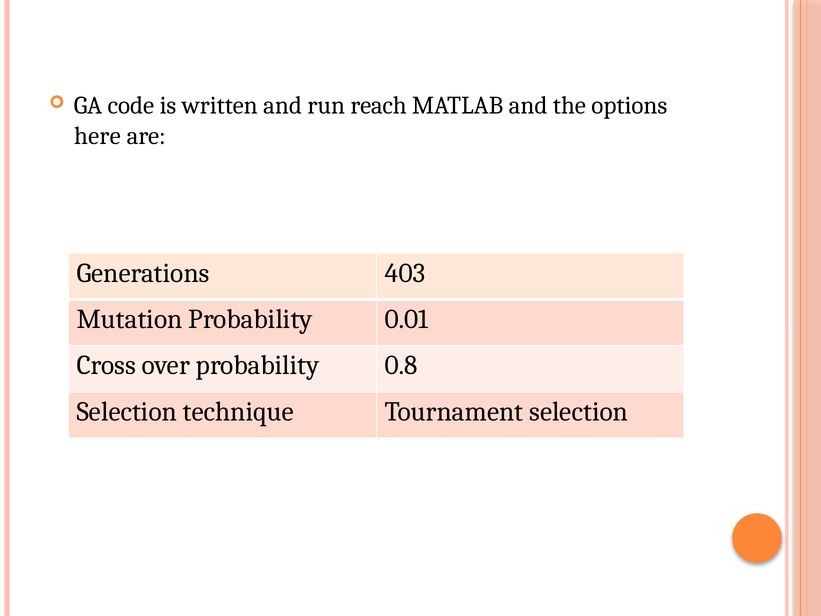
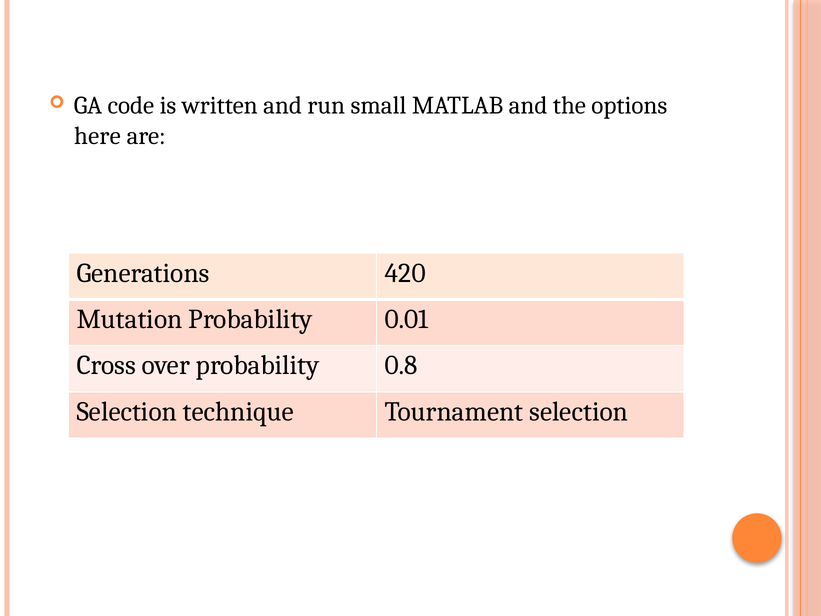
reach: reach -> small
403: 403 -> 420
